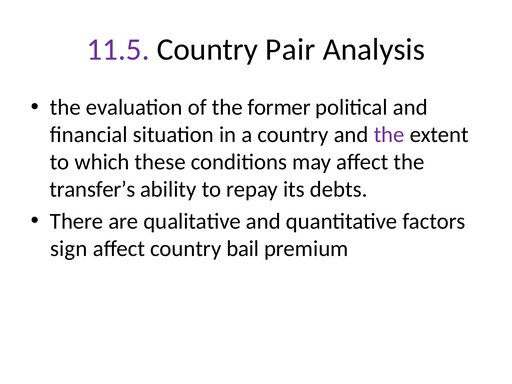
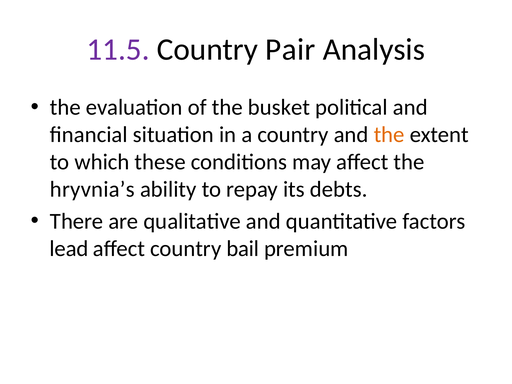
former: former -> busket
the at (389, 135) colour: purple -> orange
transfer’s: transfer’s -> hryvnia’s
sign: sign -> lead
